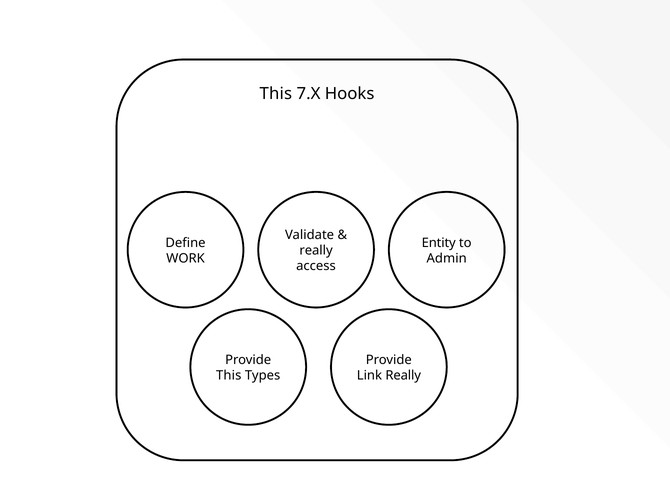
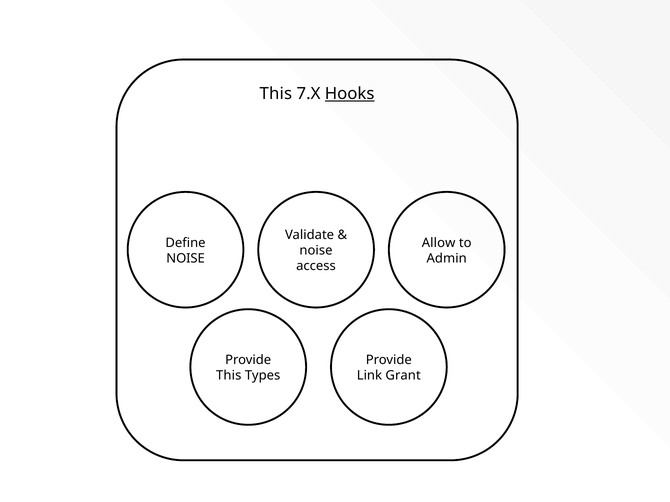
Hooks underline: none -> present
Entity: Entity -> Allow
really at (316, 251): really -> noise
WORK at (186, 259): WORK -> NOISE
Link Really: Really -> Grant
